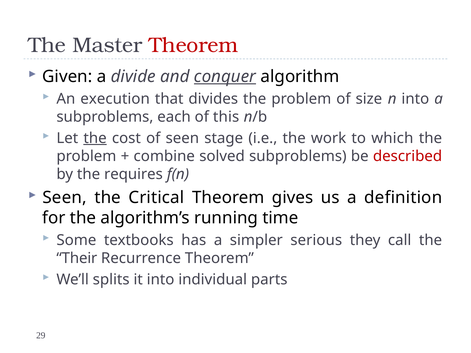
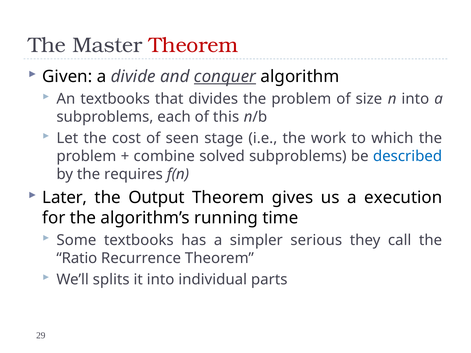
An execution: execution -> textbooks
the at (95, 138) underline: present -> none
described colour: red -> blue
Seen at (65, 198): Seen -> Later
Critical: Critical -> Output
definition: definition -> execution
Their: Their -> Ratio
